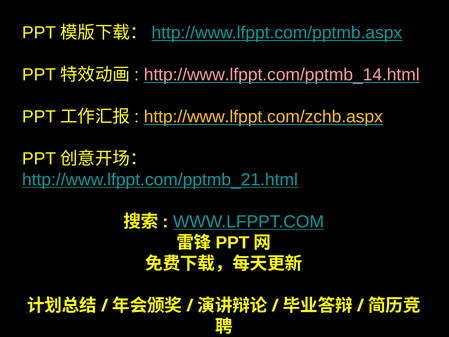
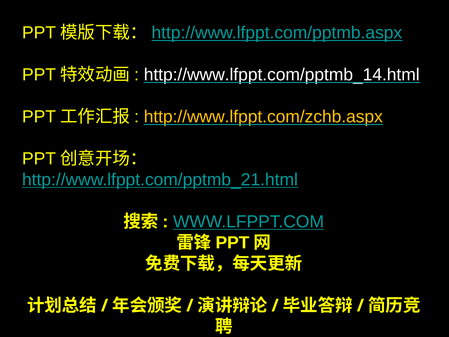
http://www.lfppt.com/pptmb_14.html colour: pink -> white
